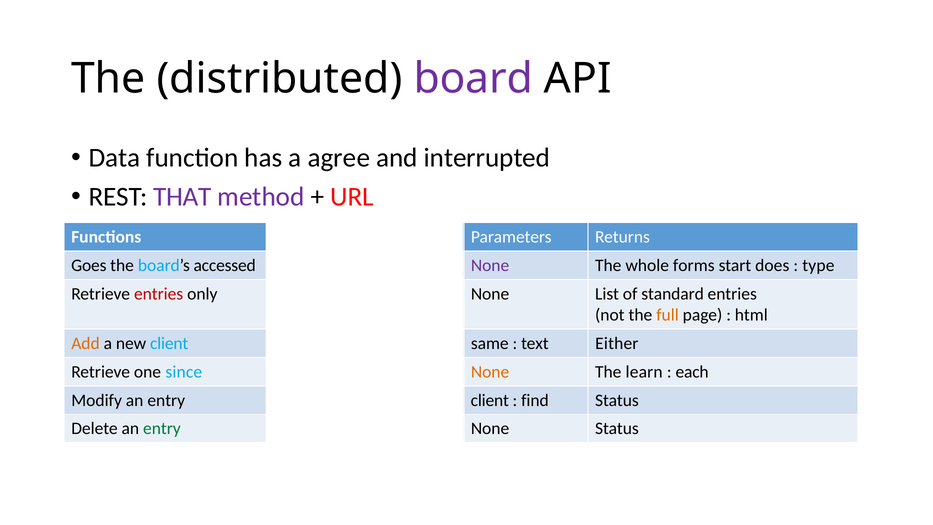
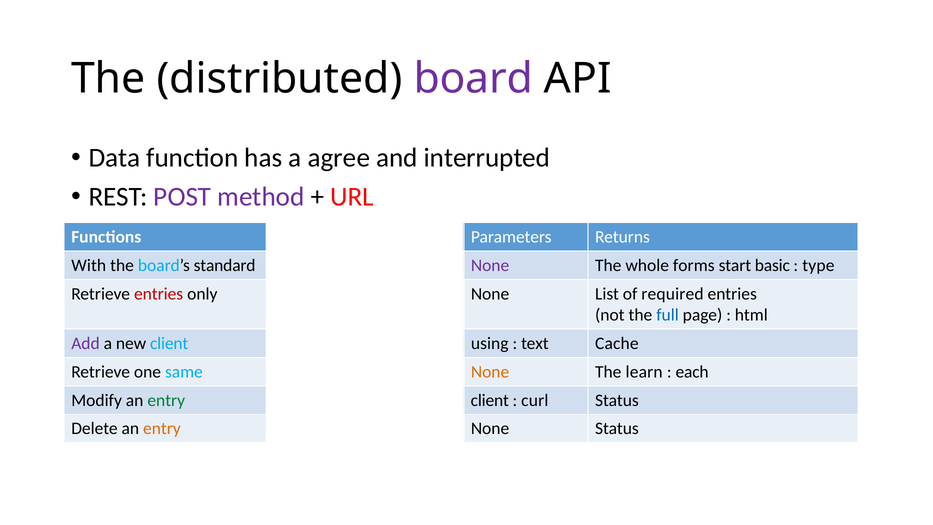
REST THAT: THAT -> POST
Goes: Goes -> With
accessed: accessed -> standard
does: does -> basic
standard: standard -> required
full colour: orange -> blue
Add colour: orange -> purple
same: same -> using
Either: Either -> Cache
since: since -> same
entry at (166, 400) colour: black -> green
find: find -> curl
entry at (162, 429) colour: green -> orange
